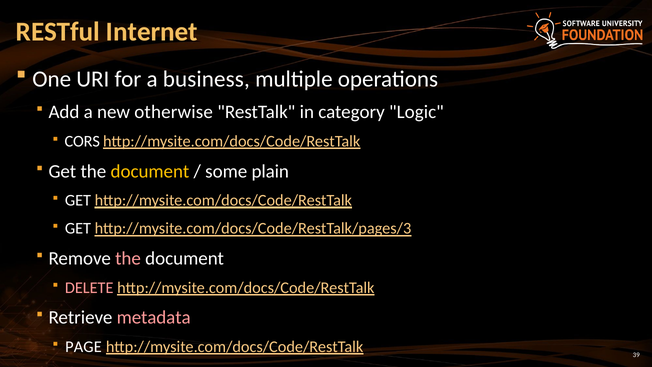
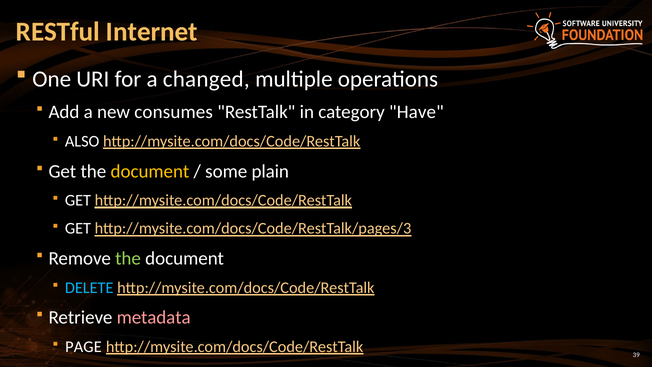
business: business -> changed
otherwise: otherwise -> consumes
Logic: Logic -> Have
CORS: CORS -> ALSO
the at (128, 258) colour: pink -> light green
DELETE colour: pink -> light blue
